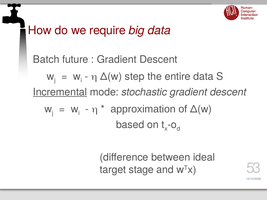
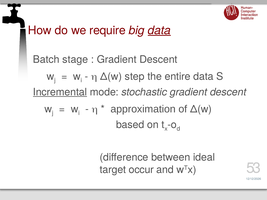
data at (159, 30) underline: none -> present
future: future -> stage
stage: stage -> occur
